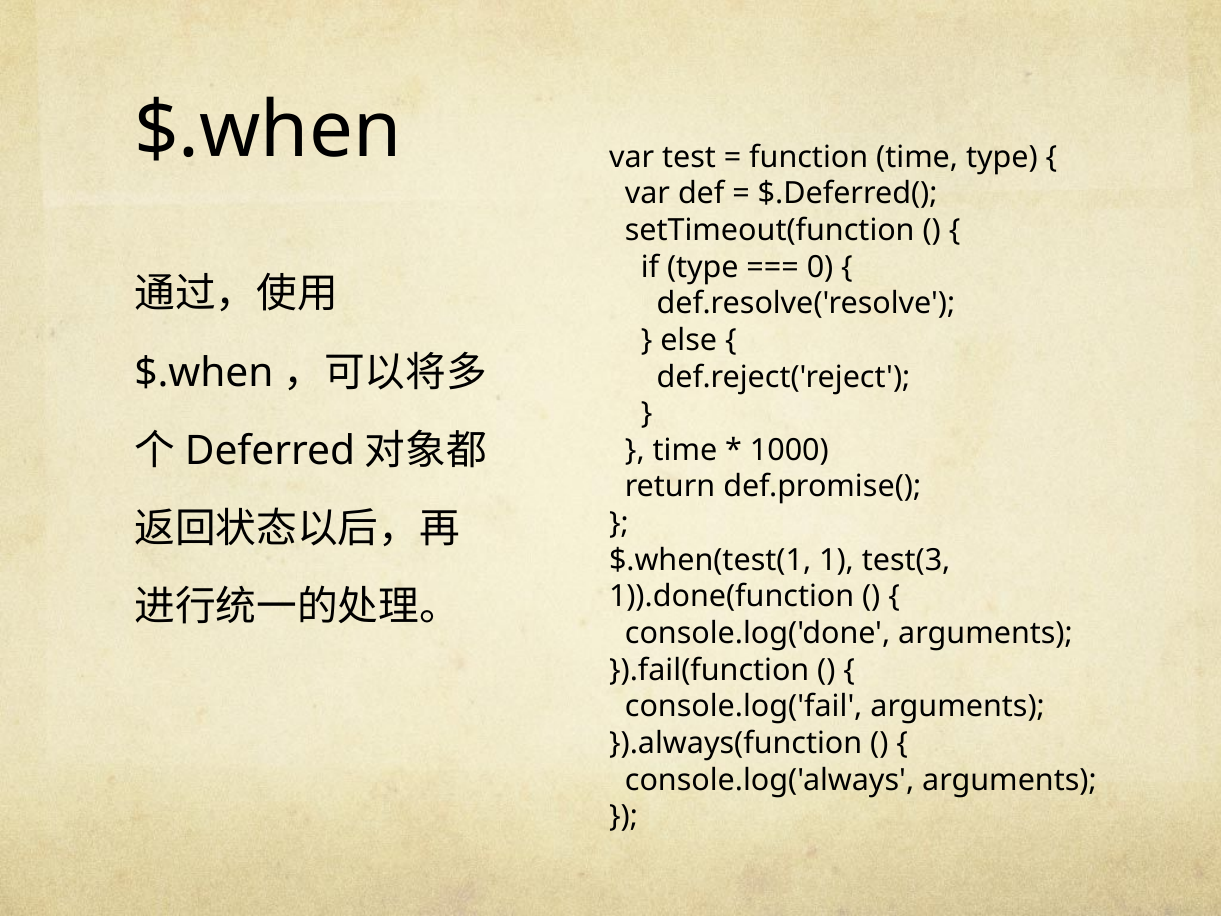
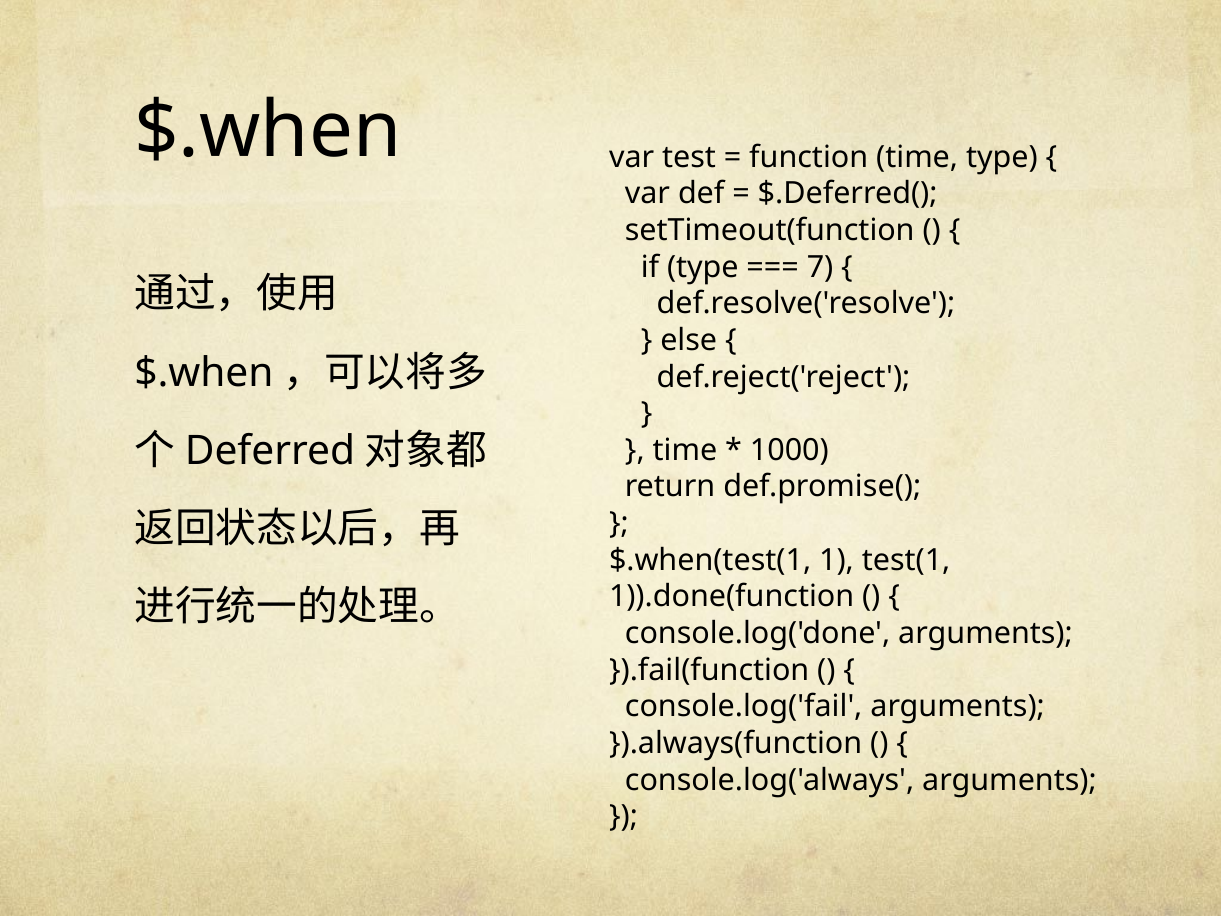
0: 0 -> 7
test(3: test(3 -> test(1
